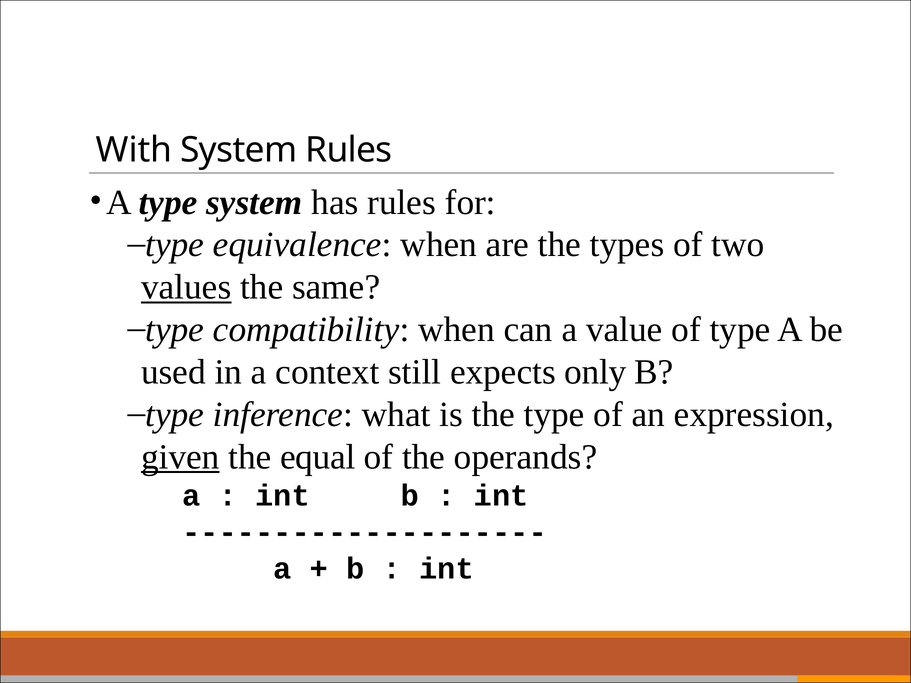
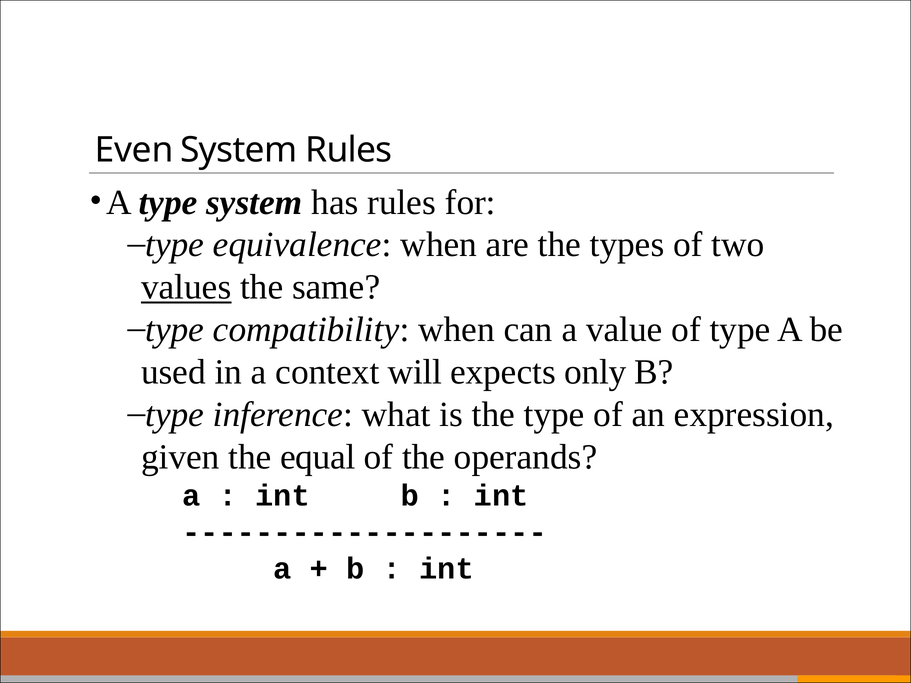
With: With -> Even
still: still -> will
given underline: present -> none
